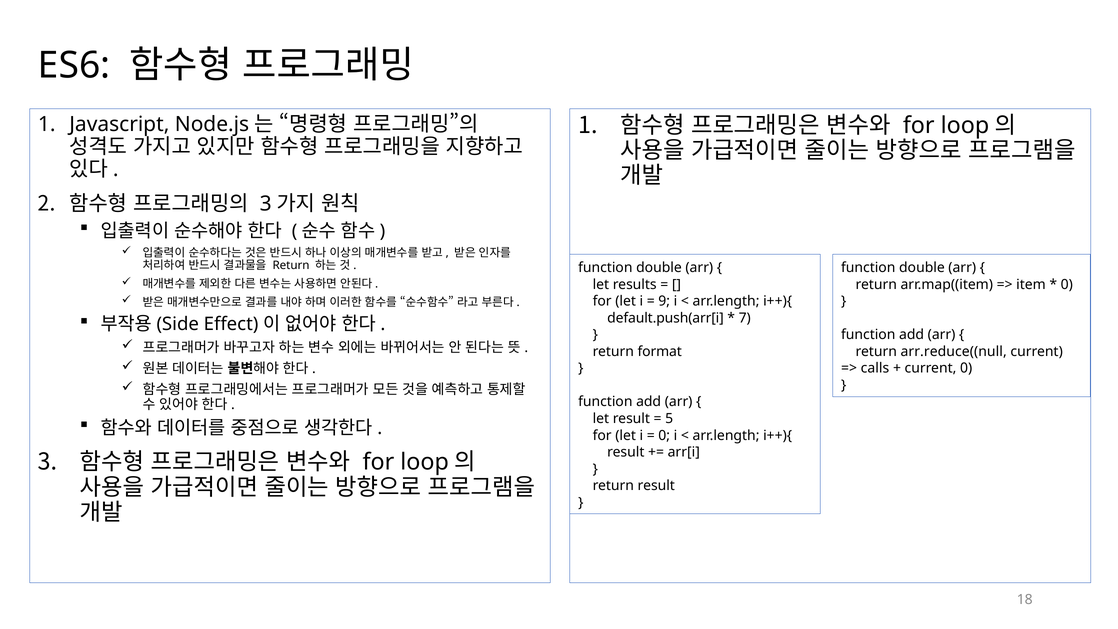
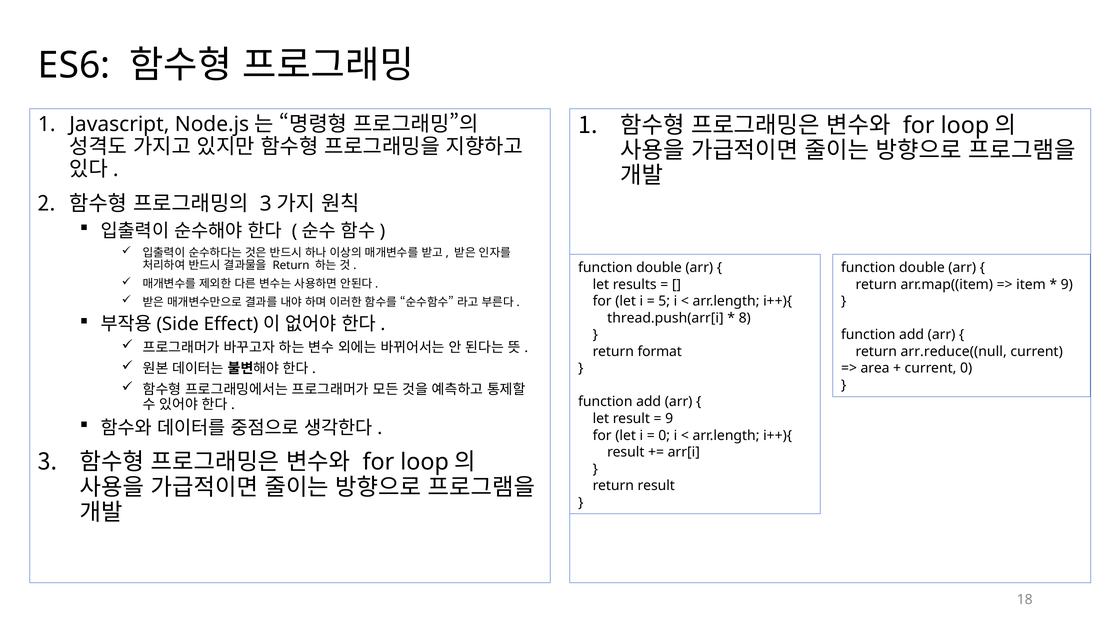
0 at (1067, 284): 0 -> 9
9: 9 -> 5
default.push(arr[i: default.push(arr[i -> thread.push(arr[i
7: 7 -> 8
calls: calls -> area
5 at (669, 419): 5 -> 9
